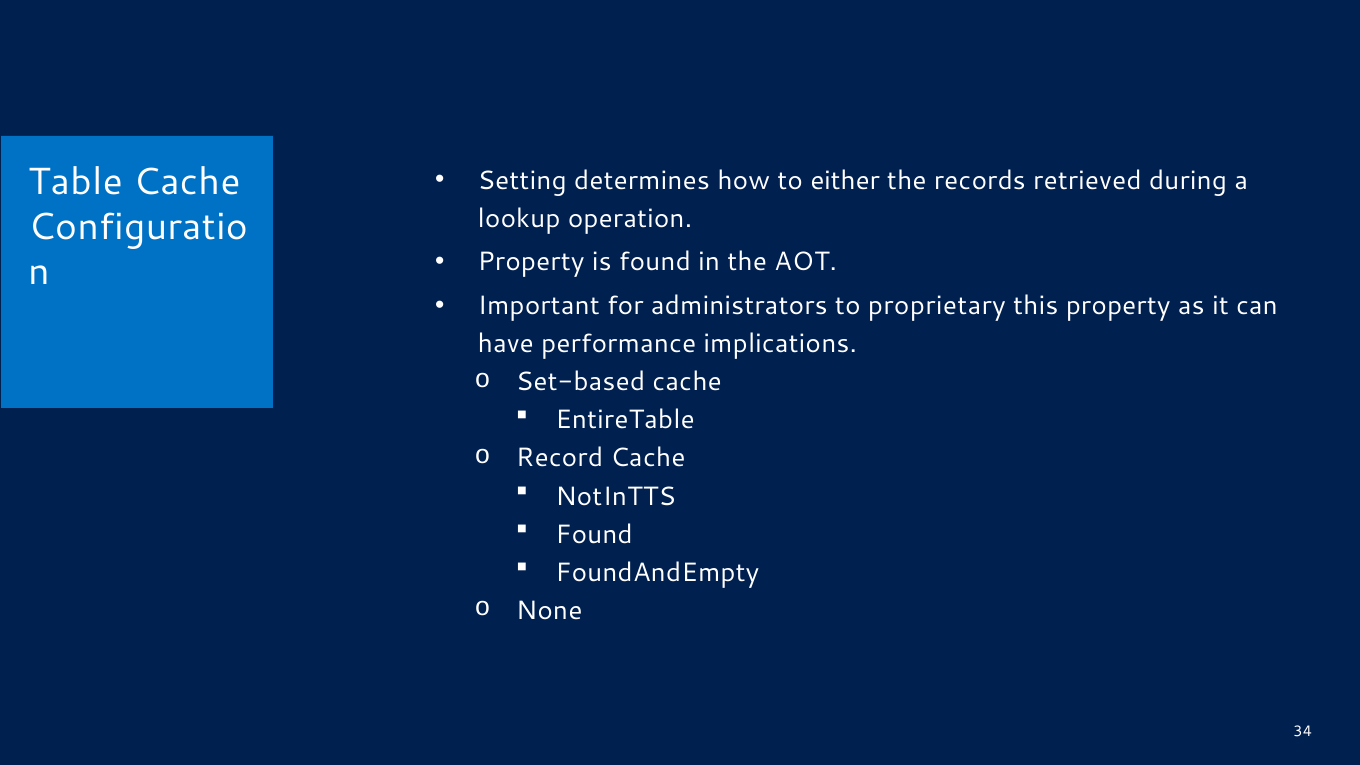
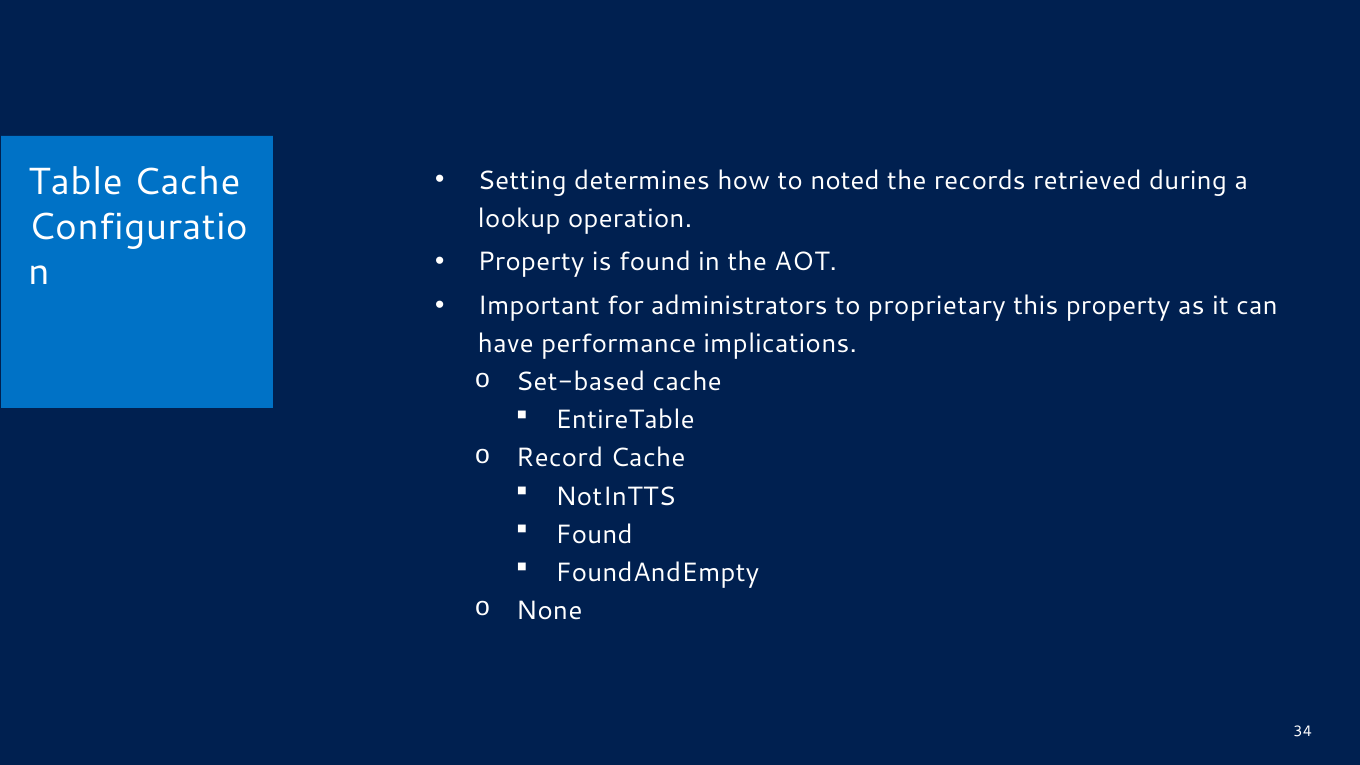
either: either -> noted
